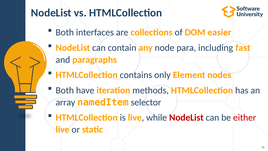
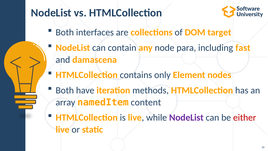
easier: easier -> target
paragraphs: paragraphs -> damascena
selector: selector -> content
NodeList at (186, 117) colour: red -> purple
